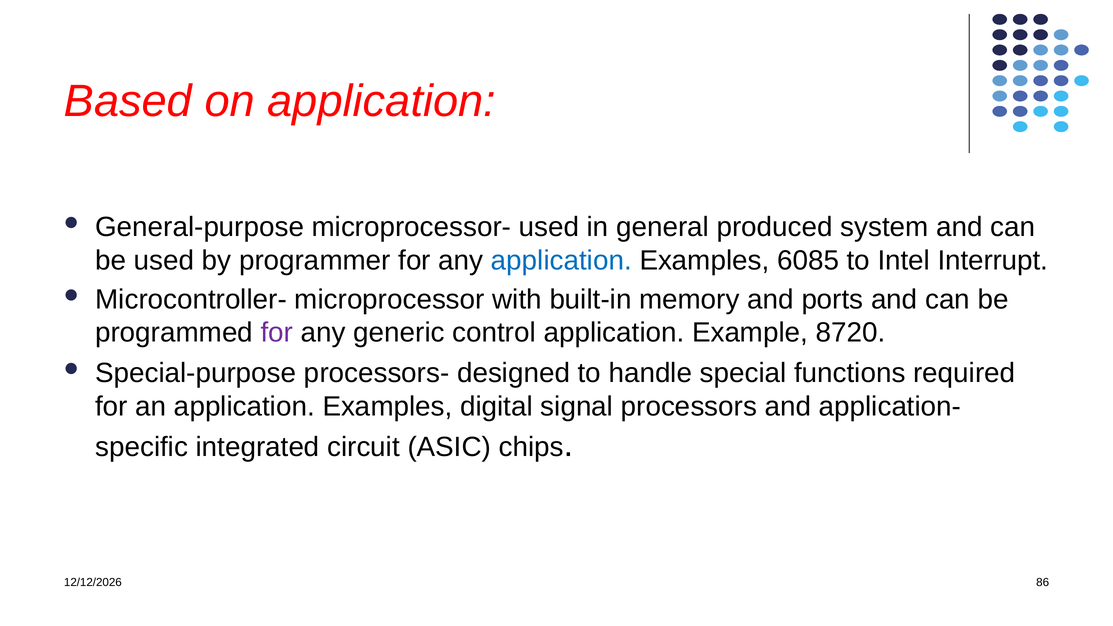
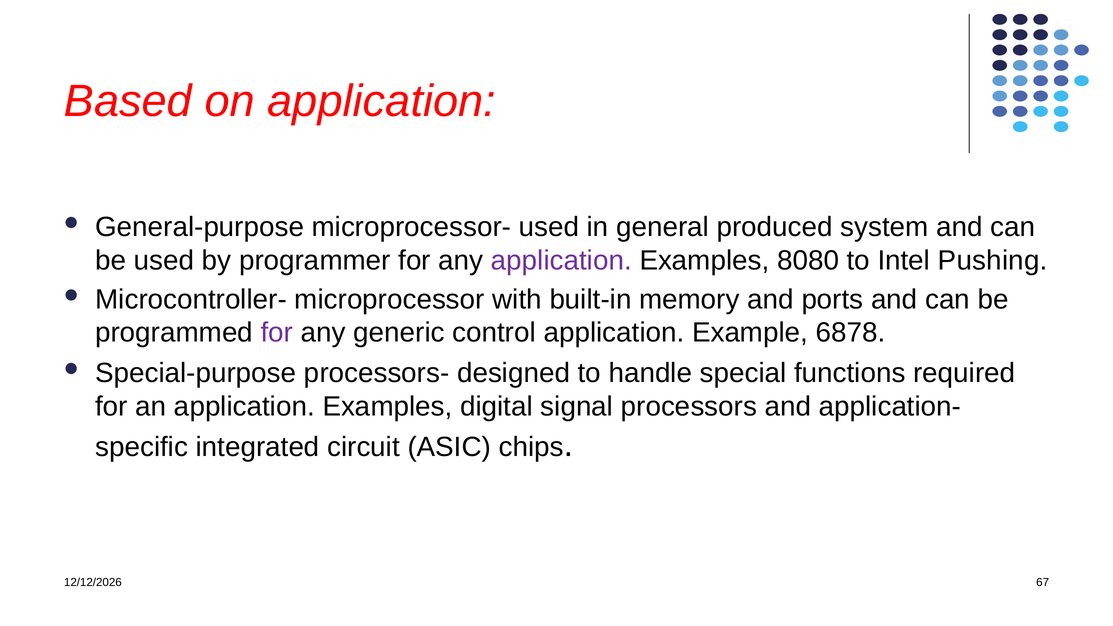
application at (561, 260) colour: blue -> purple
6085: 6085 -> 8080
Interrupt: Interrupt -> Pushing
8720: 8720 -> 6878
86: 86 -> 67
